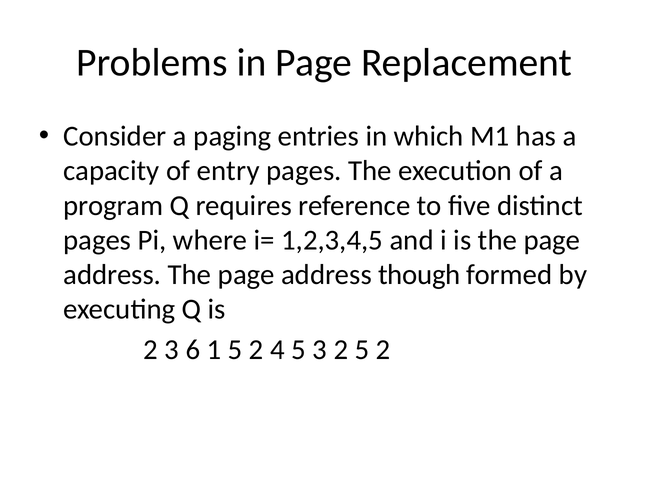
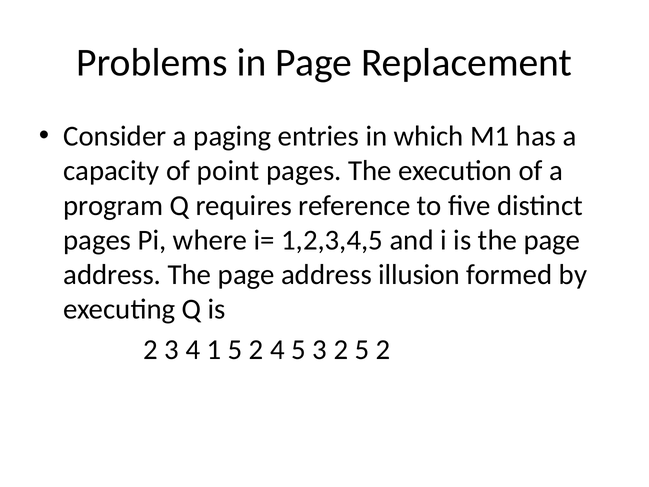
entry: entry -> point
though: though -> illusion
3 6: 6 -> 4
